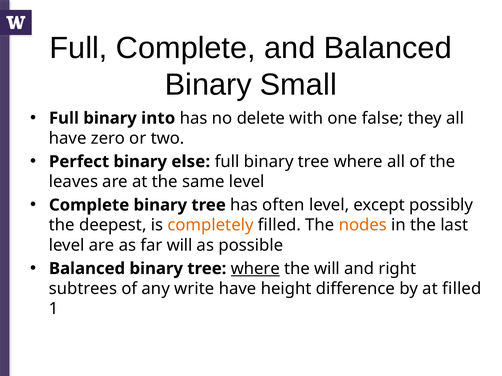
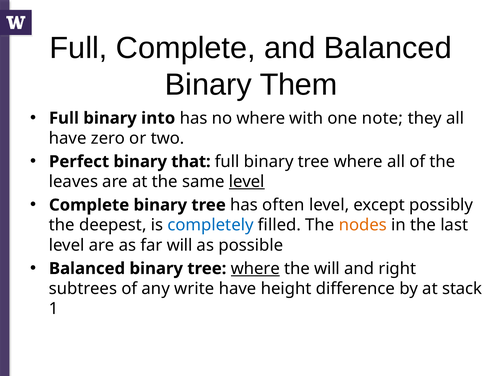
Small: Small -> Them
no delete: delete -> where
false: false -> note
else: else -> that
level at (247, 182) underline: none -> present
completely colour: orange -> blue
at filled: filled -> stack
